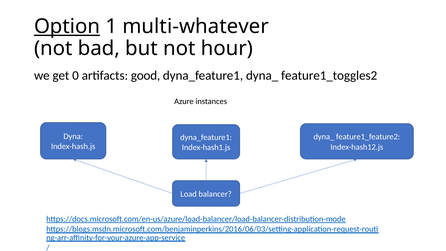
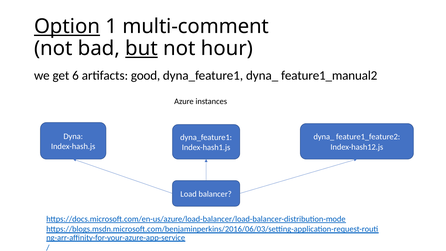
multi-whatever: multi-whatever -> multi-comment
but underline: none -> present
0: 0 -> 6
feature1_toggles2: feature1_toggles2 -> feature1_manual2
